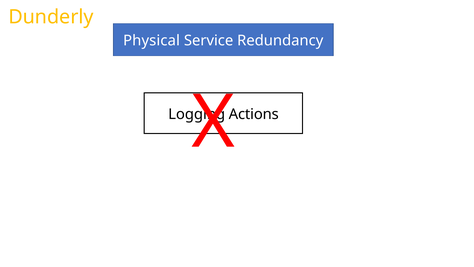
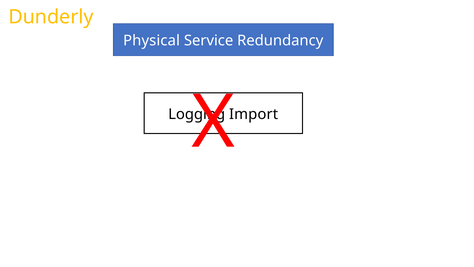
Actions: Actions -> Import
